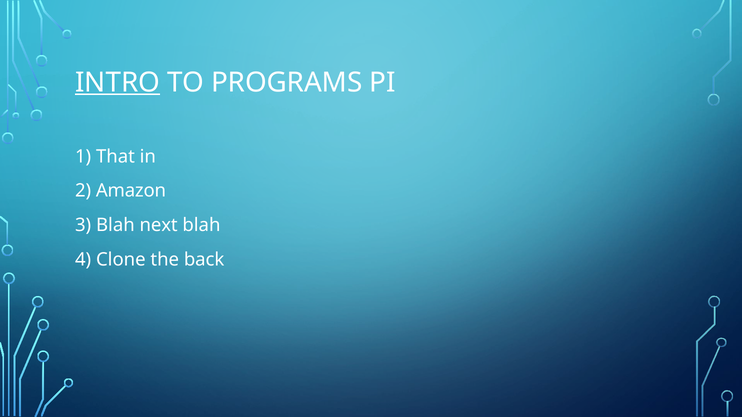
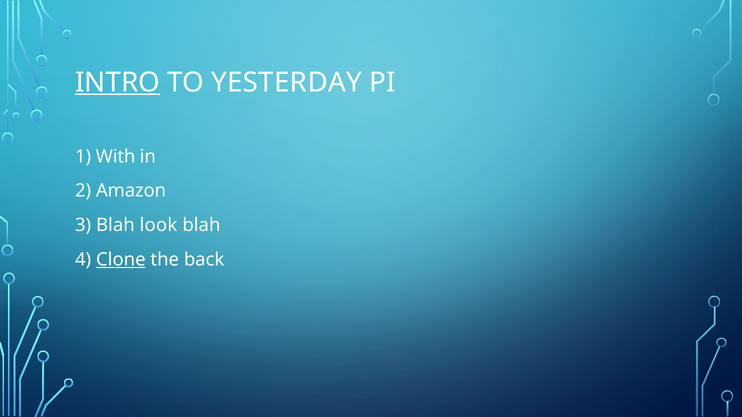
PROGRAMS: PROGRAMS -> YESTERDAY
That: That -> With
next: next -> look
Clone underline: none -> present
